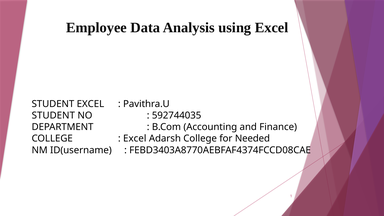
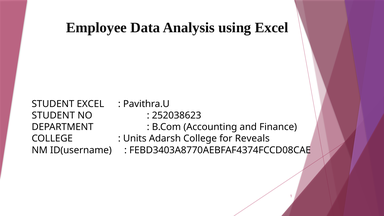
592744035: 592744035 -> 252038623
Excel at (135, 139): Excel -> Units
Needed: Needed -> Reveals
